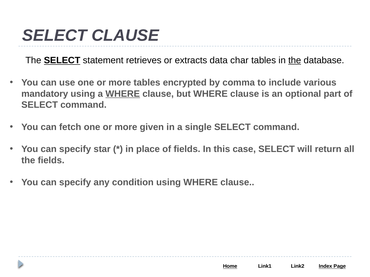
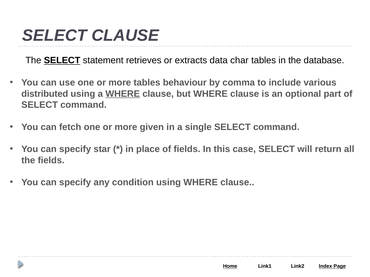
the at (295, 60) underline: present -> none
encrypted: encrypted -> behaviour
mandatory: mandatory -> distributed
